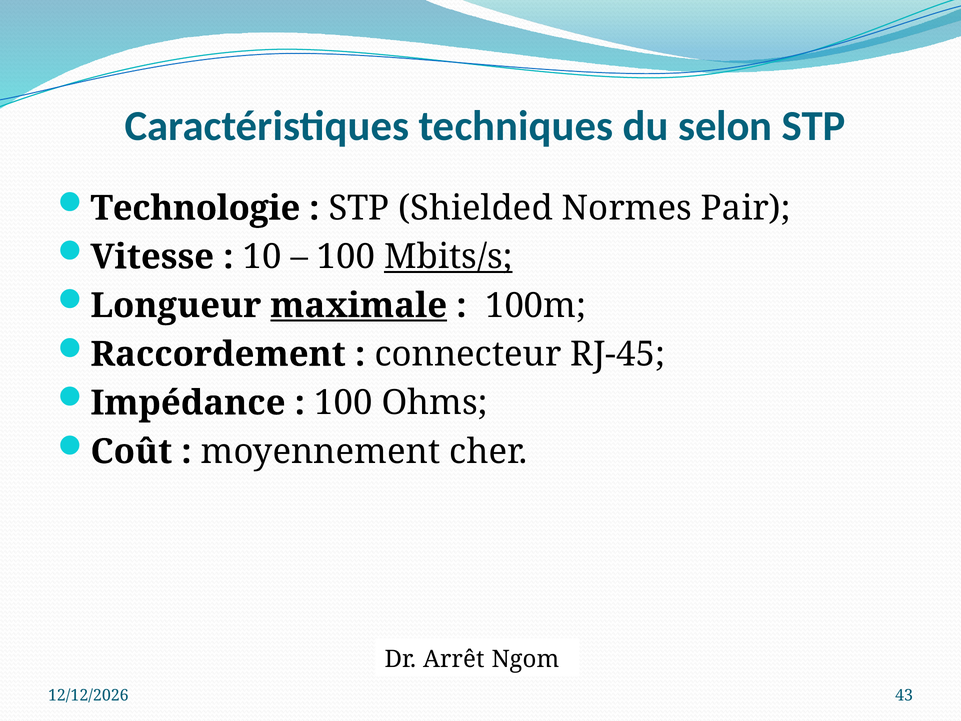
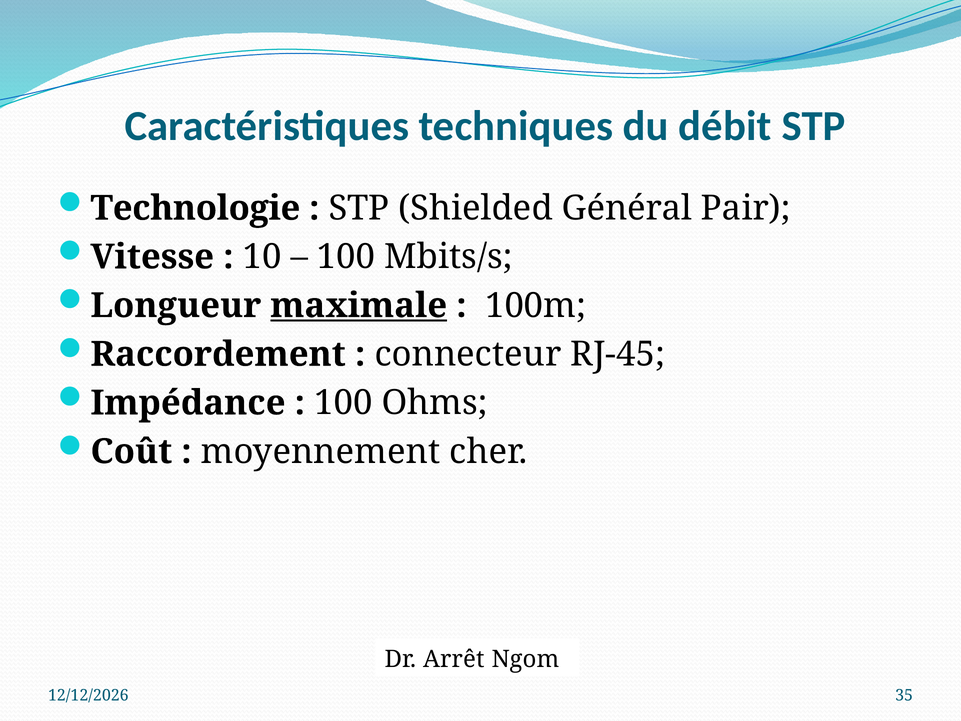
selon: selon -> débit
Normes: Normes -> Général
Mbits/s underline: present -> none
43: 43 -> 35
